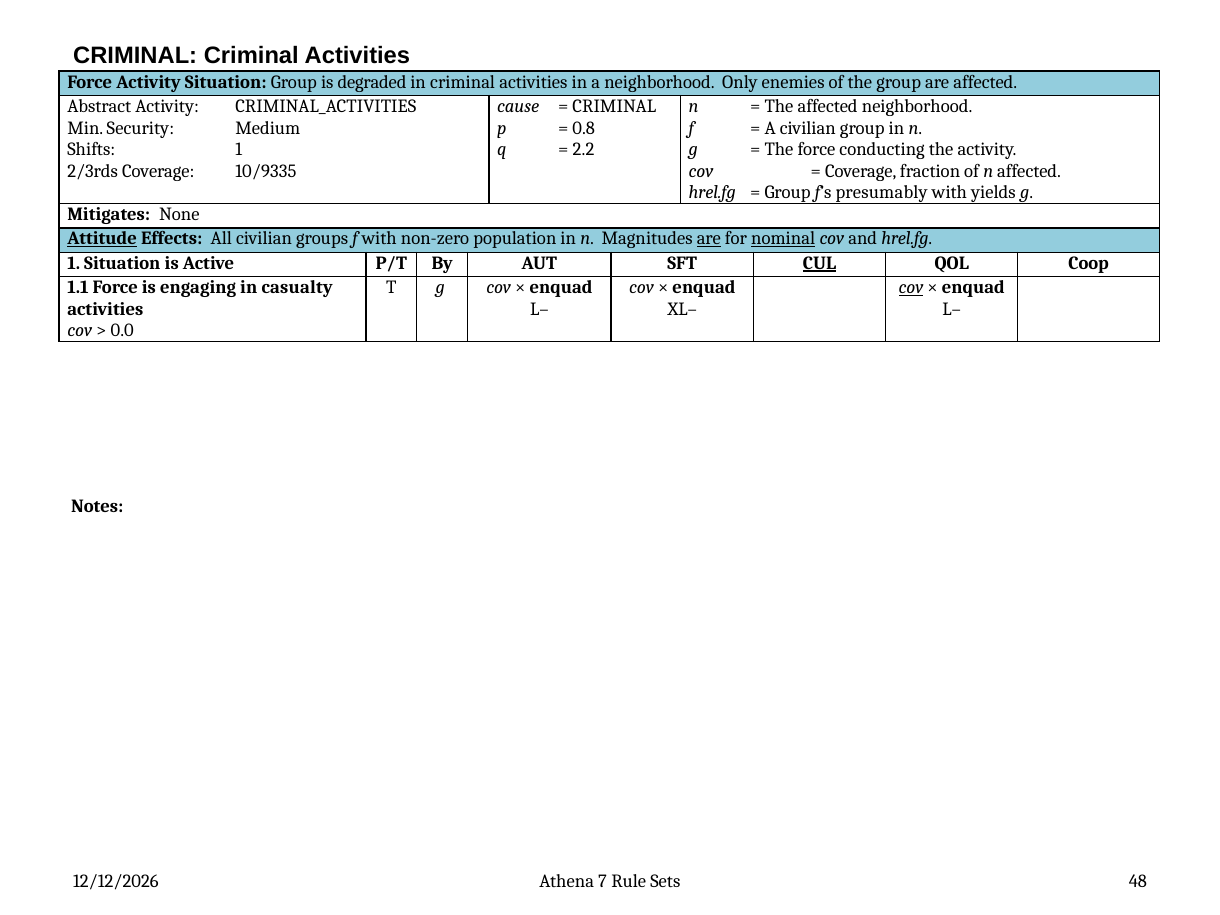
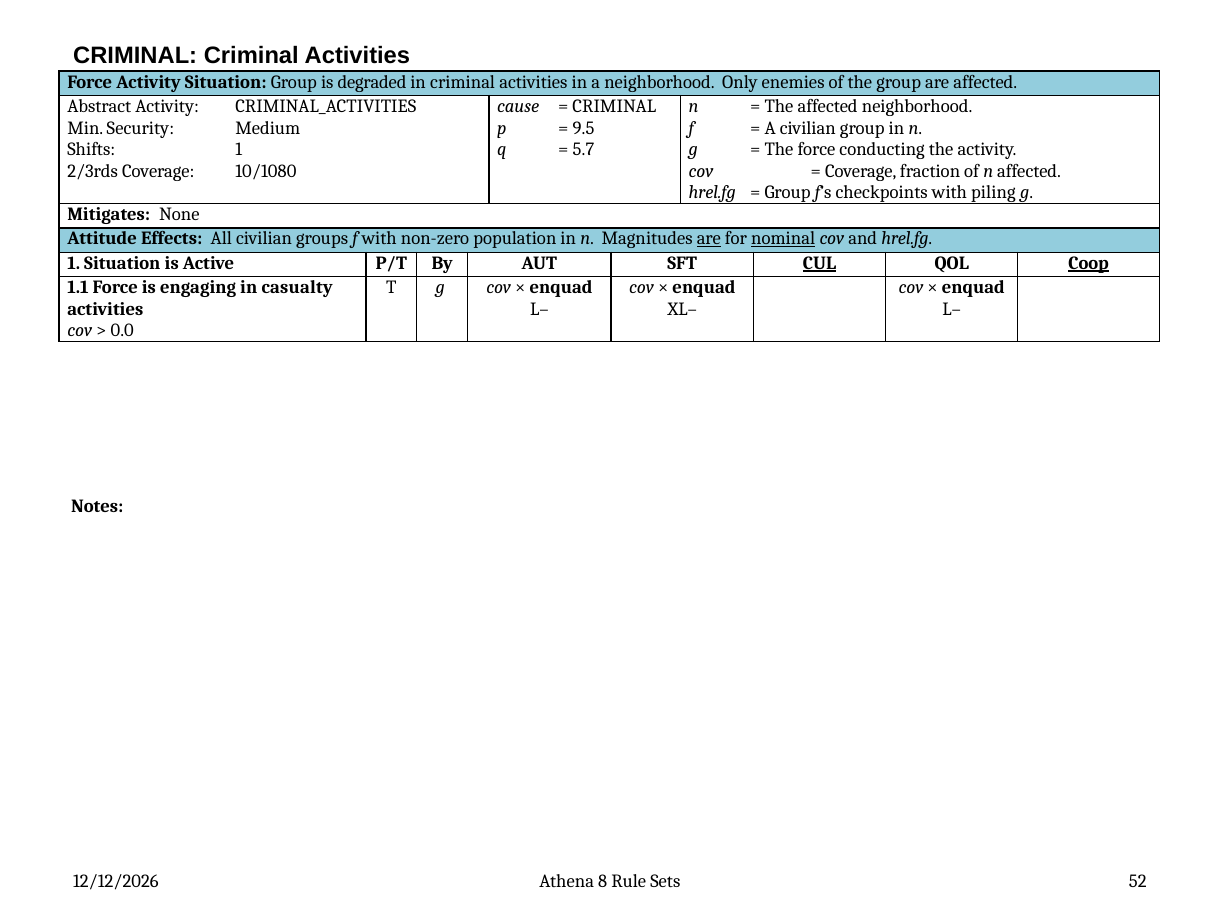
0.8: 0.8 -> 9.5
2.2: 2.2 -> 5.7
10/9335: 10/9335 -> 10/1080
presumably: presumably -> checkpoints
yields: yields -> piling
Attitude underline: present -> none
Coop underline: none -> present
cov at (911, 287) underline: present -> none
7: 7 -> 8
48: 48 -> 52
